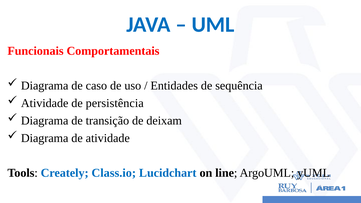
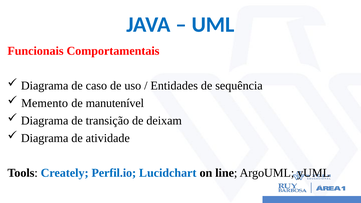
Atividade at (45, 103): Atividade -> Memento
persistência: persistência -> manutenível
Class.io: Class.io -> Perfil.io
